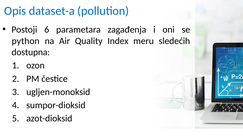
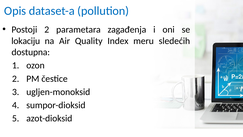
Postoji 6: 6 -> 2
python: python -> lokaciju
